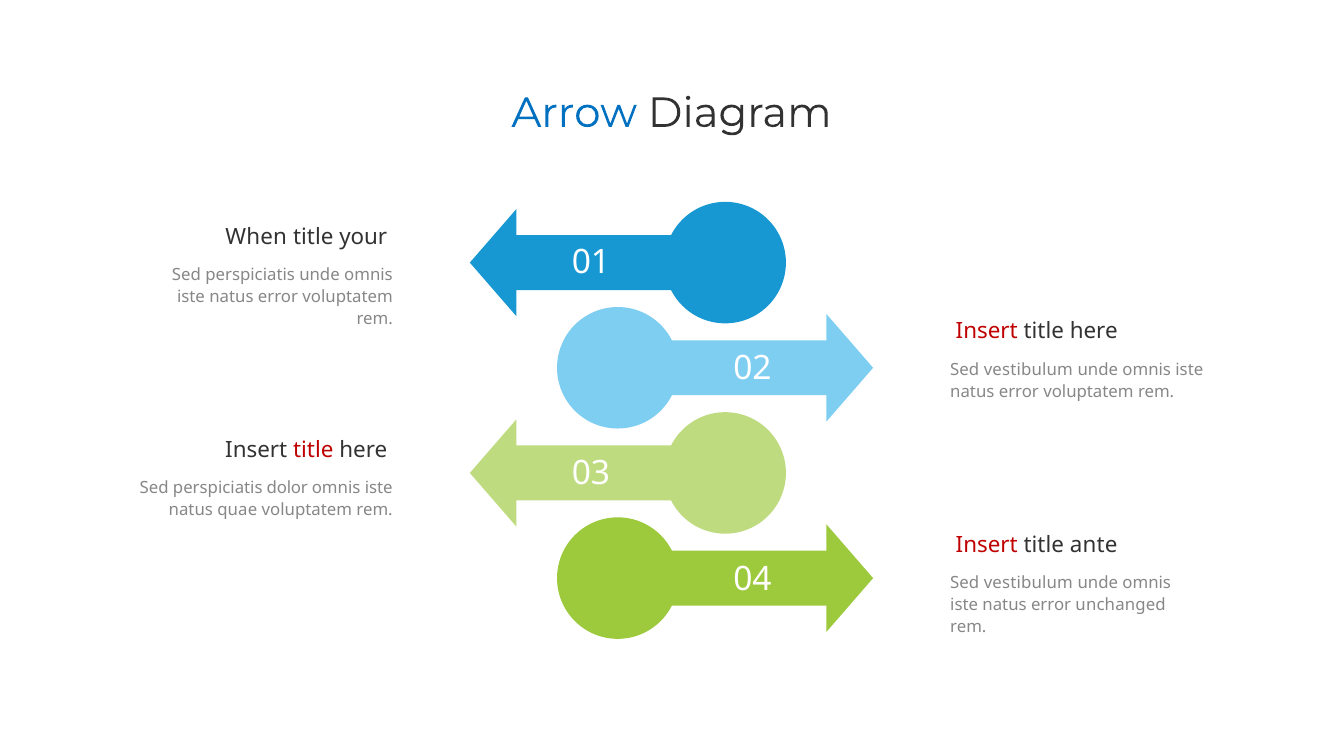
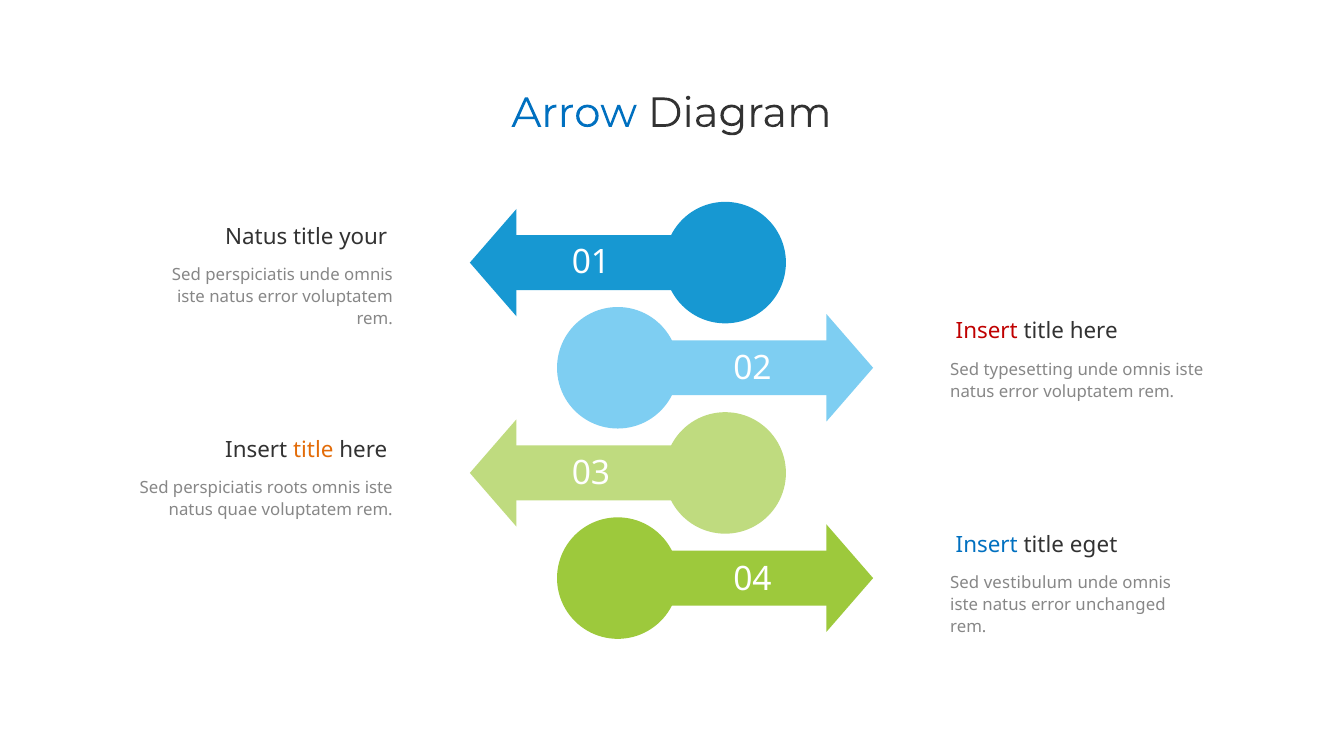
When at (256, 237): When -> Natus
vestibulum at (1028, 369): vestibulum -> typesetting
title at (313, 449) colour: red -> orange
dolor: dolor -> roots
Insert at (987, 544) colour: red -> blue
ante: ante -> eget
